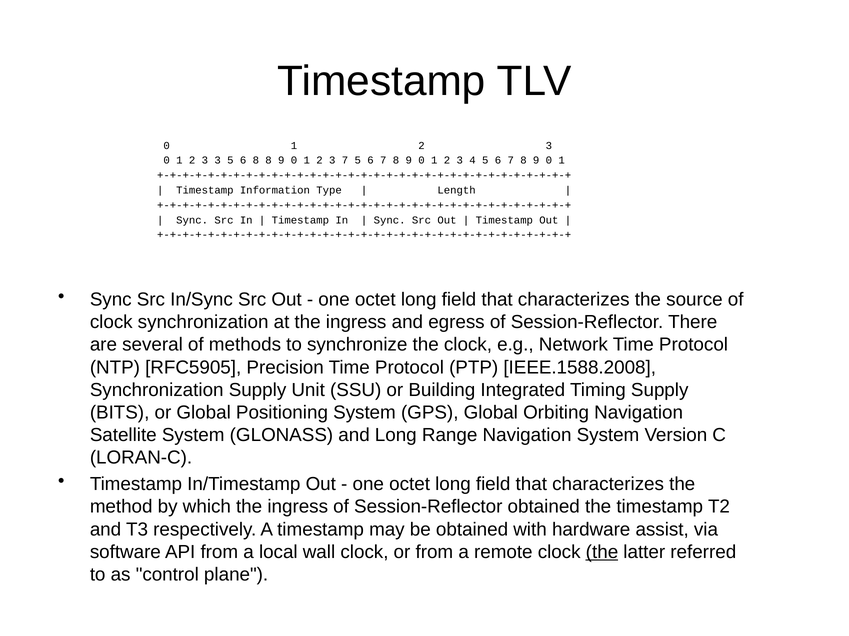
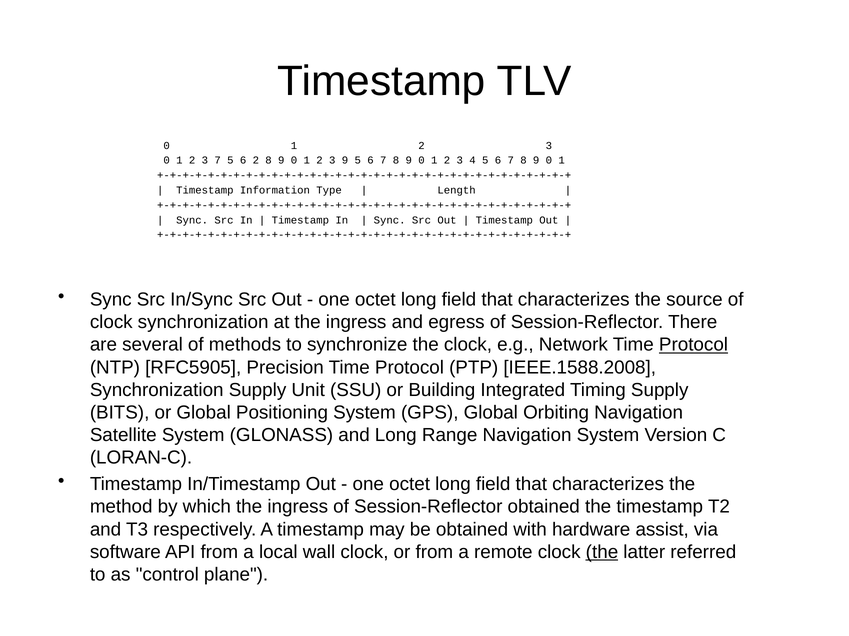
3 3: 3 -> 7
6 8: 8 -> 2
3 7: 7 -> 9
Protocol at (694, 345) underline: none -> present
